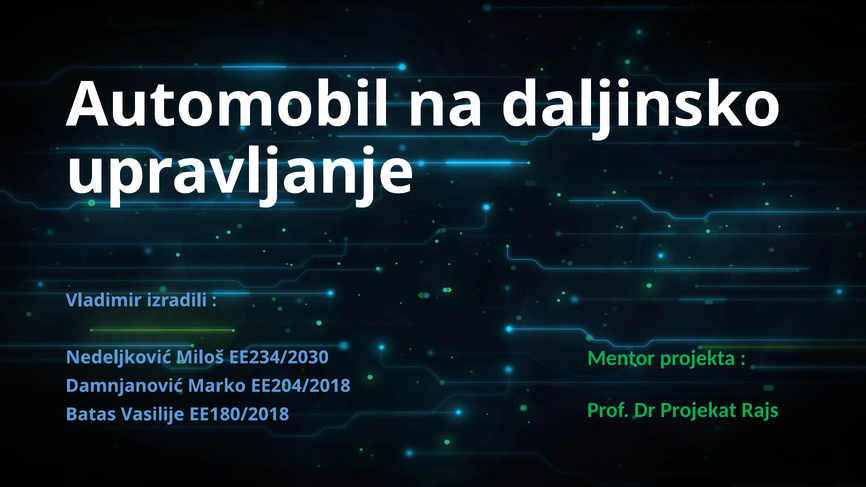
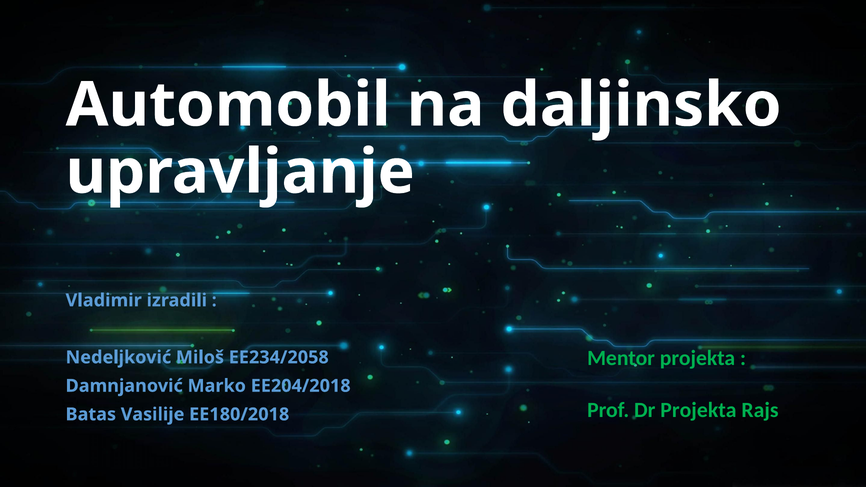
EE234/2030: EE234/2030 -> EE234/2058
Dr Projekat: Projekat -> Projekta
